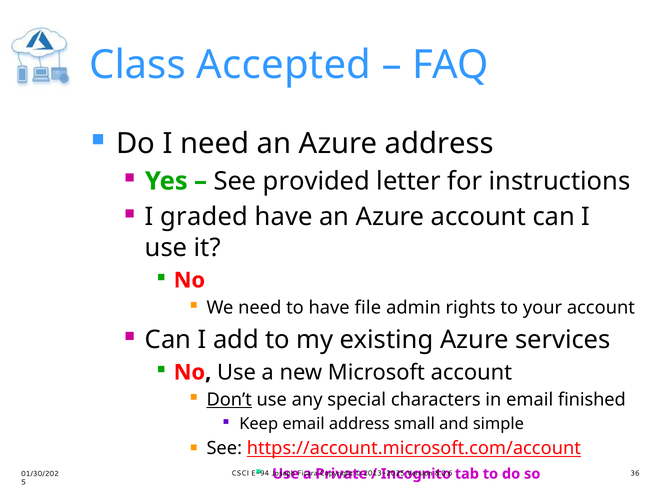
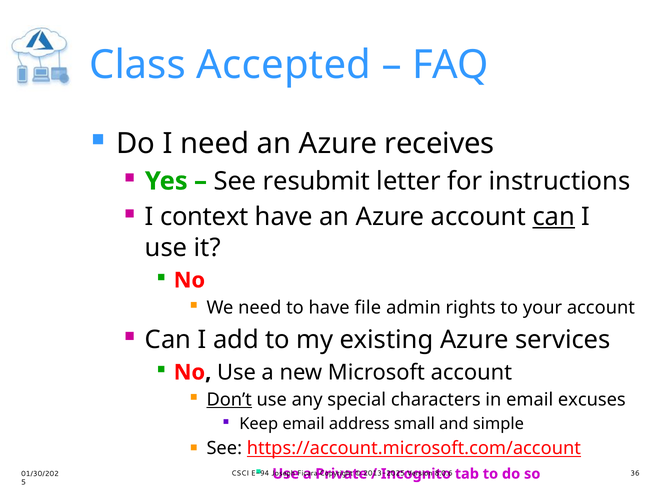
Azure address: address -> receives
provided: provided -> resubmit
graded: graded -> context
can at (554, 217) underline: none -> present
finished: finished -> excuses
